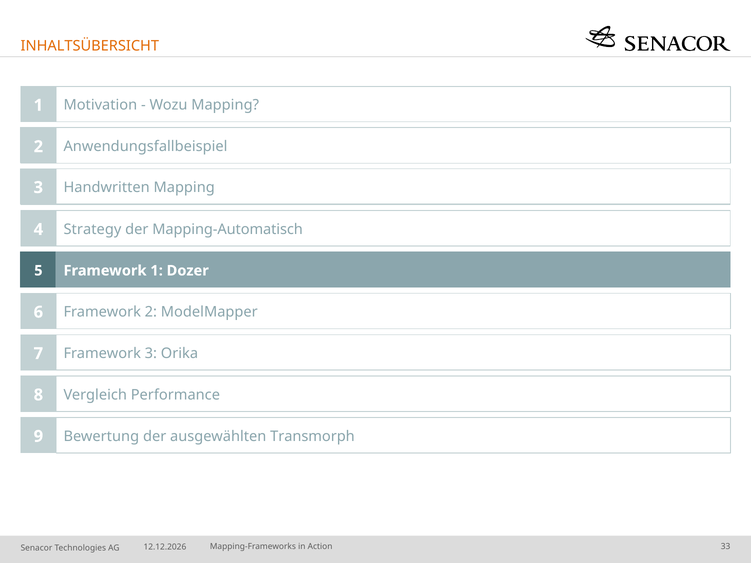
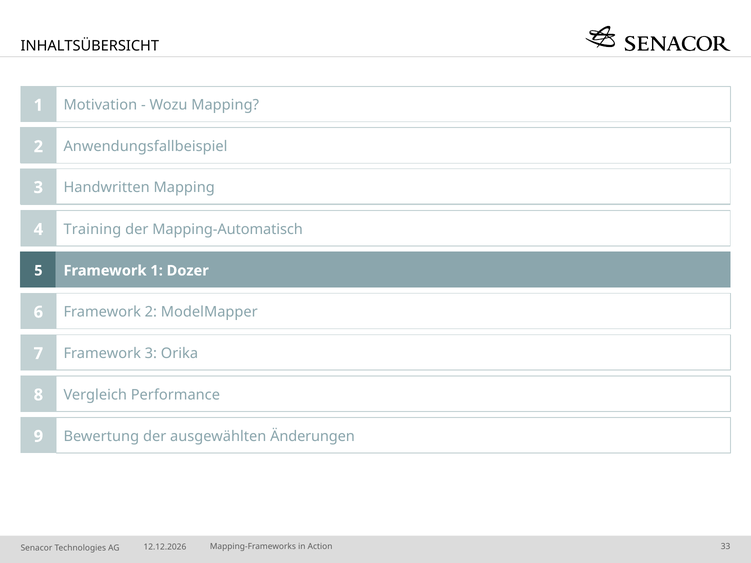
INHALTSÜBERSICHT colour: orange -> black
Strategy: Strategy -> Training
Transmorph: Transmorph -> Änderungen
